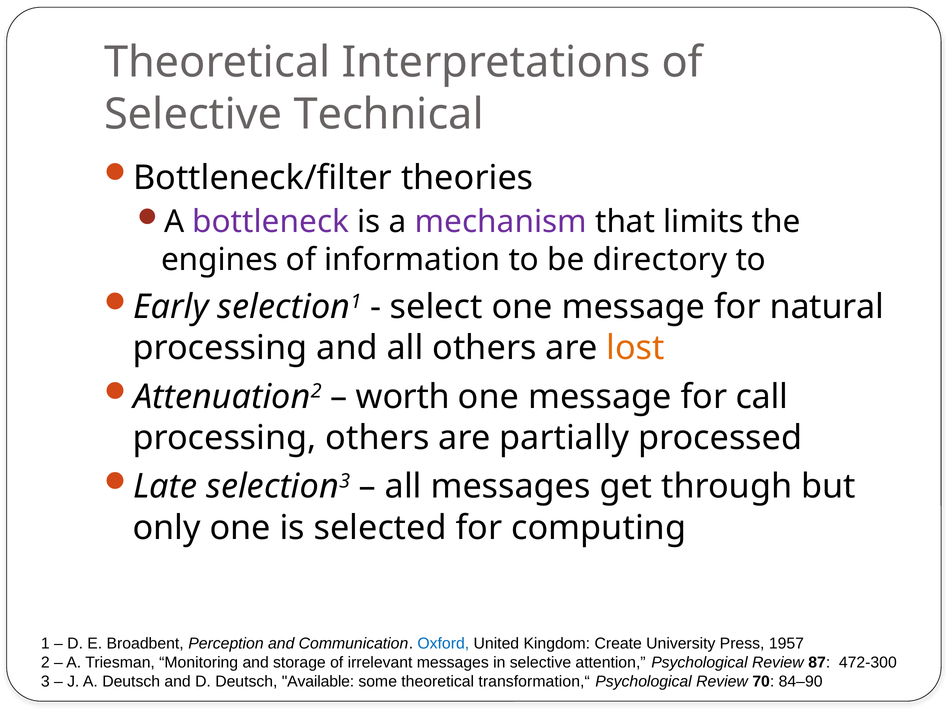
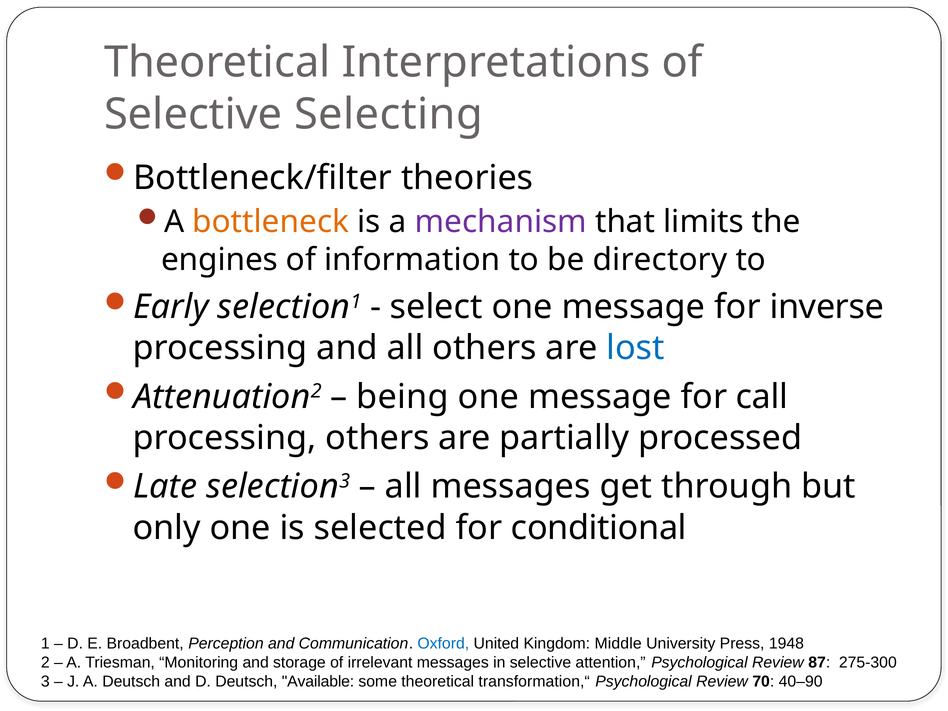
Technical: Technical -> Selecting
bottleneck colour: purple -> orange
natural: natural -> inverse
lost colour: orange -> blue
worth: worth -> being
computing: computing -> conditional
Create: Create -> Middle
1957: 1957 -> 1948
472-300: 472-300 -> 275-300
84–90: 84–90 -> 40–90
